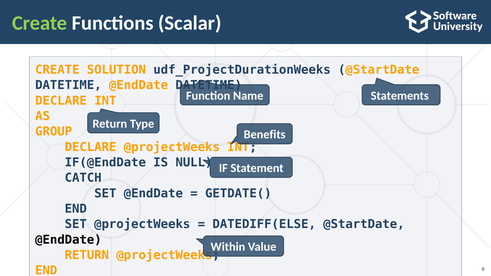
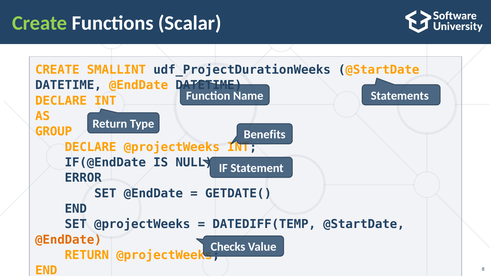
SOLUTION: SOLUTION -> SMALLINT
CATCH: CATCH -> ERROR
DATEDIFF(ELSE: DATEDIFF(ELSE -> DATEDIFF(TEMP
@EndDate at (68, 240) colour: black -> orange
Within: Within -> Checks
